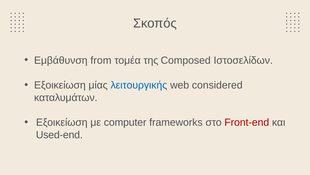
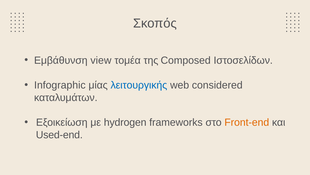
from: from -> view
Εξοικείωση at (60, 85): Εξοικείωση -> Infographic
computer: computer -> hydrogen
Front-end colour: red -> orange
